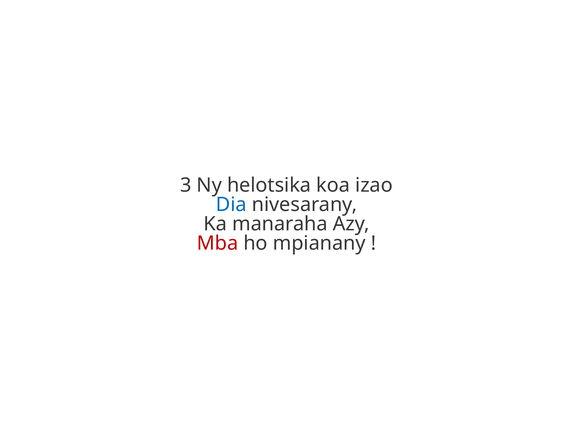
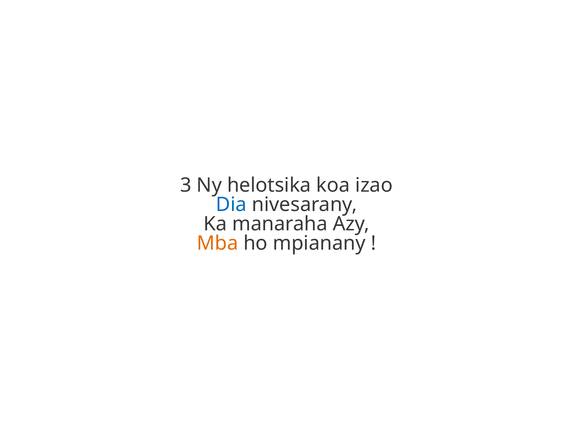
Mba colour: red -> orange
